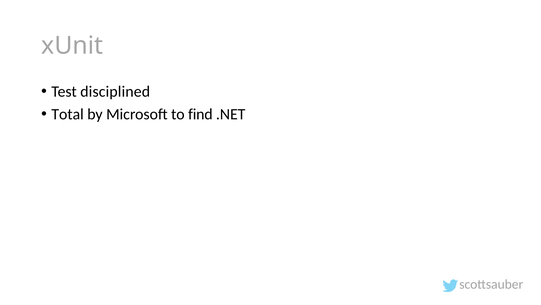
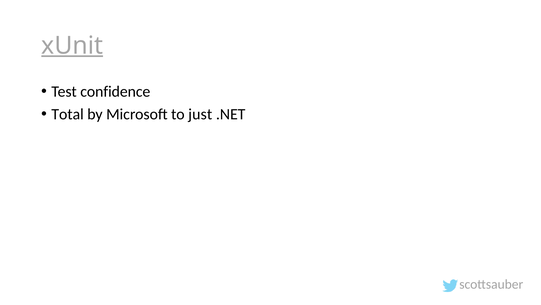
xUnit underline: none -> present
disciplined: disciplined -> confidence
find: find -> just
